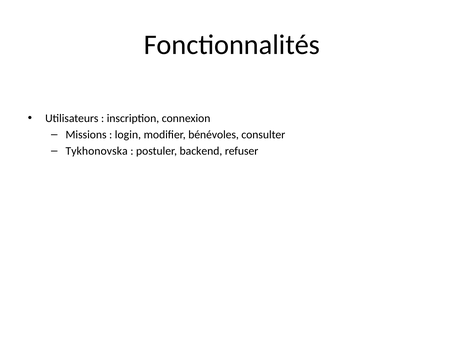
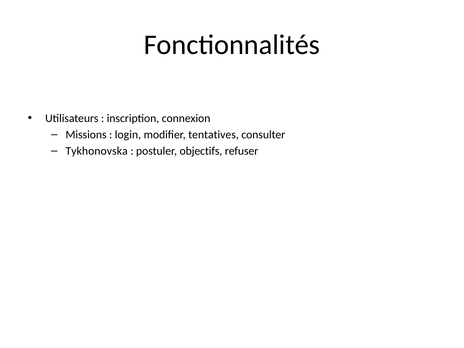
bénévoles: bénévoles -> tentatives
backend: backend -> objectifs
